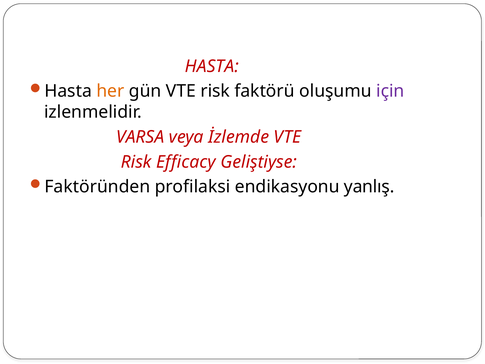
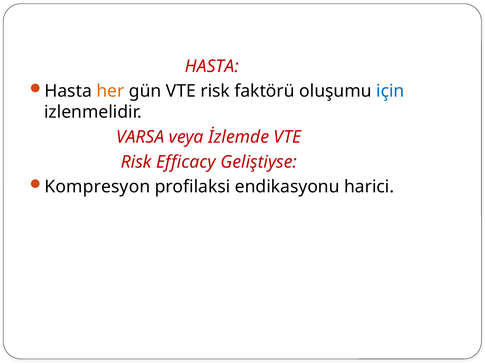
için colour: purple -> blue
Faktöründen: Faktöründen -> Kompresyon
yanlış: yanlış -> harici
